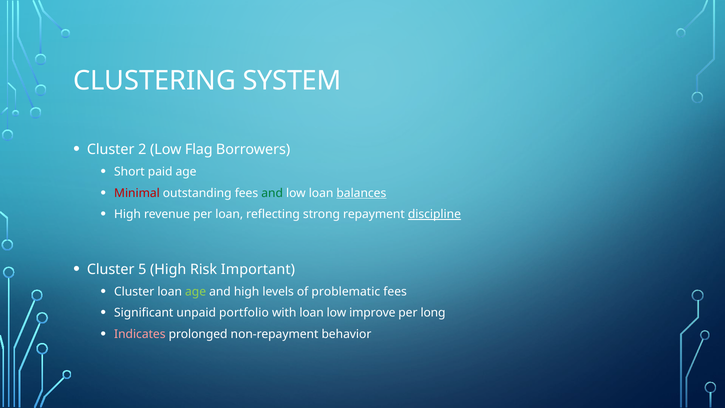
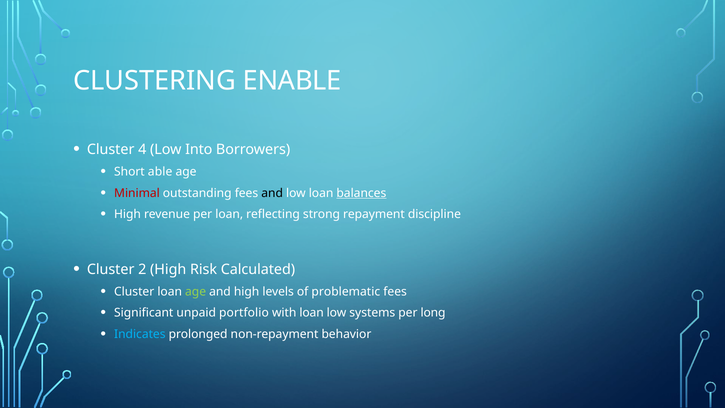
SYSTEM: SYSTEM -> ENABLE
2: 2 -> 4
Flag: Flag -> Into
paid: paid -> able
and at (272, 193) colour: green -> black
discipline underline: present -> none
5: 5 -> 2
Important: Important -> Calculated
improve: improve -> systems
Indicates colour: pink -> light blue
